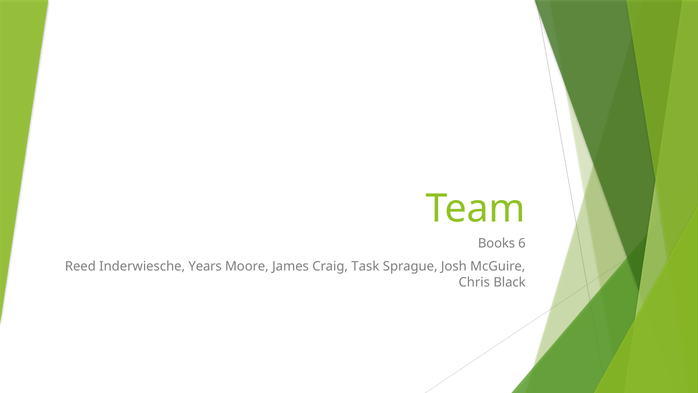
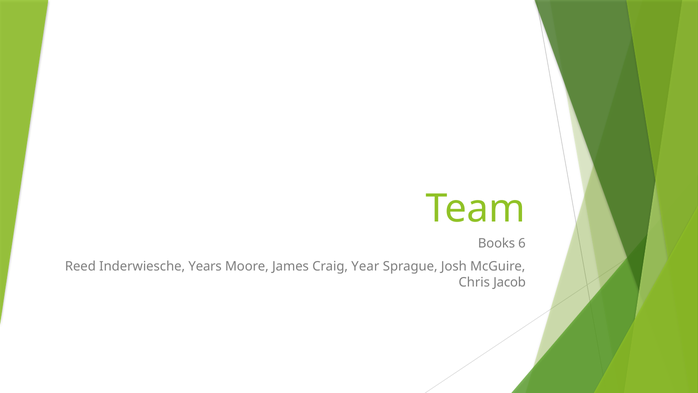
Task: Task -> Year
Black: Black -> Jacob
